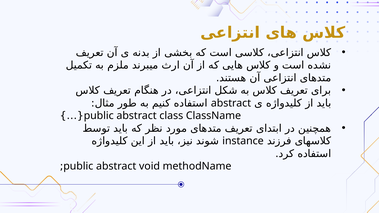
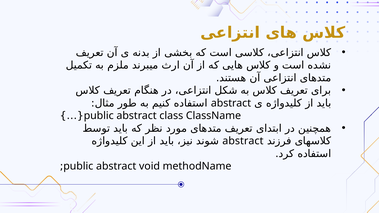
instance at (243, 141): instance -> abstract
